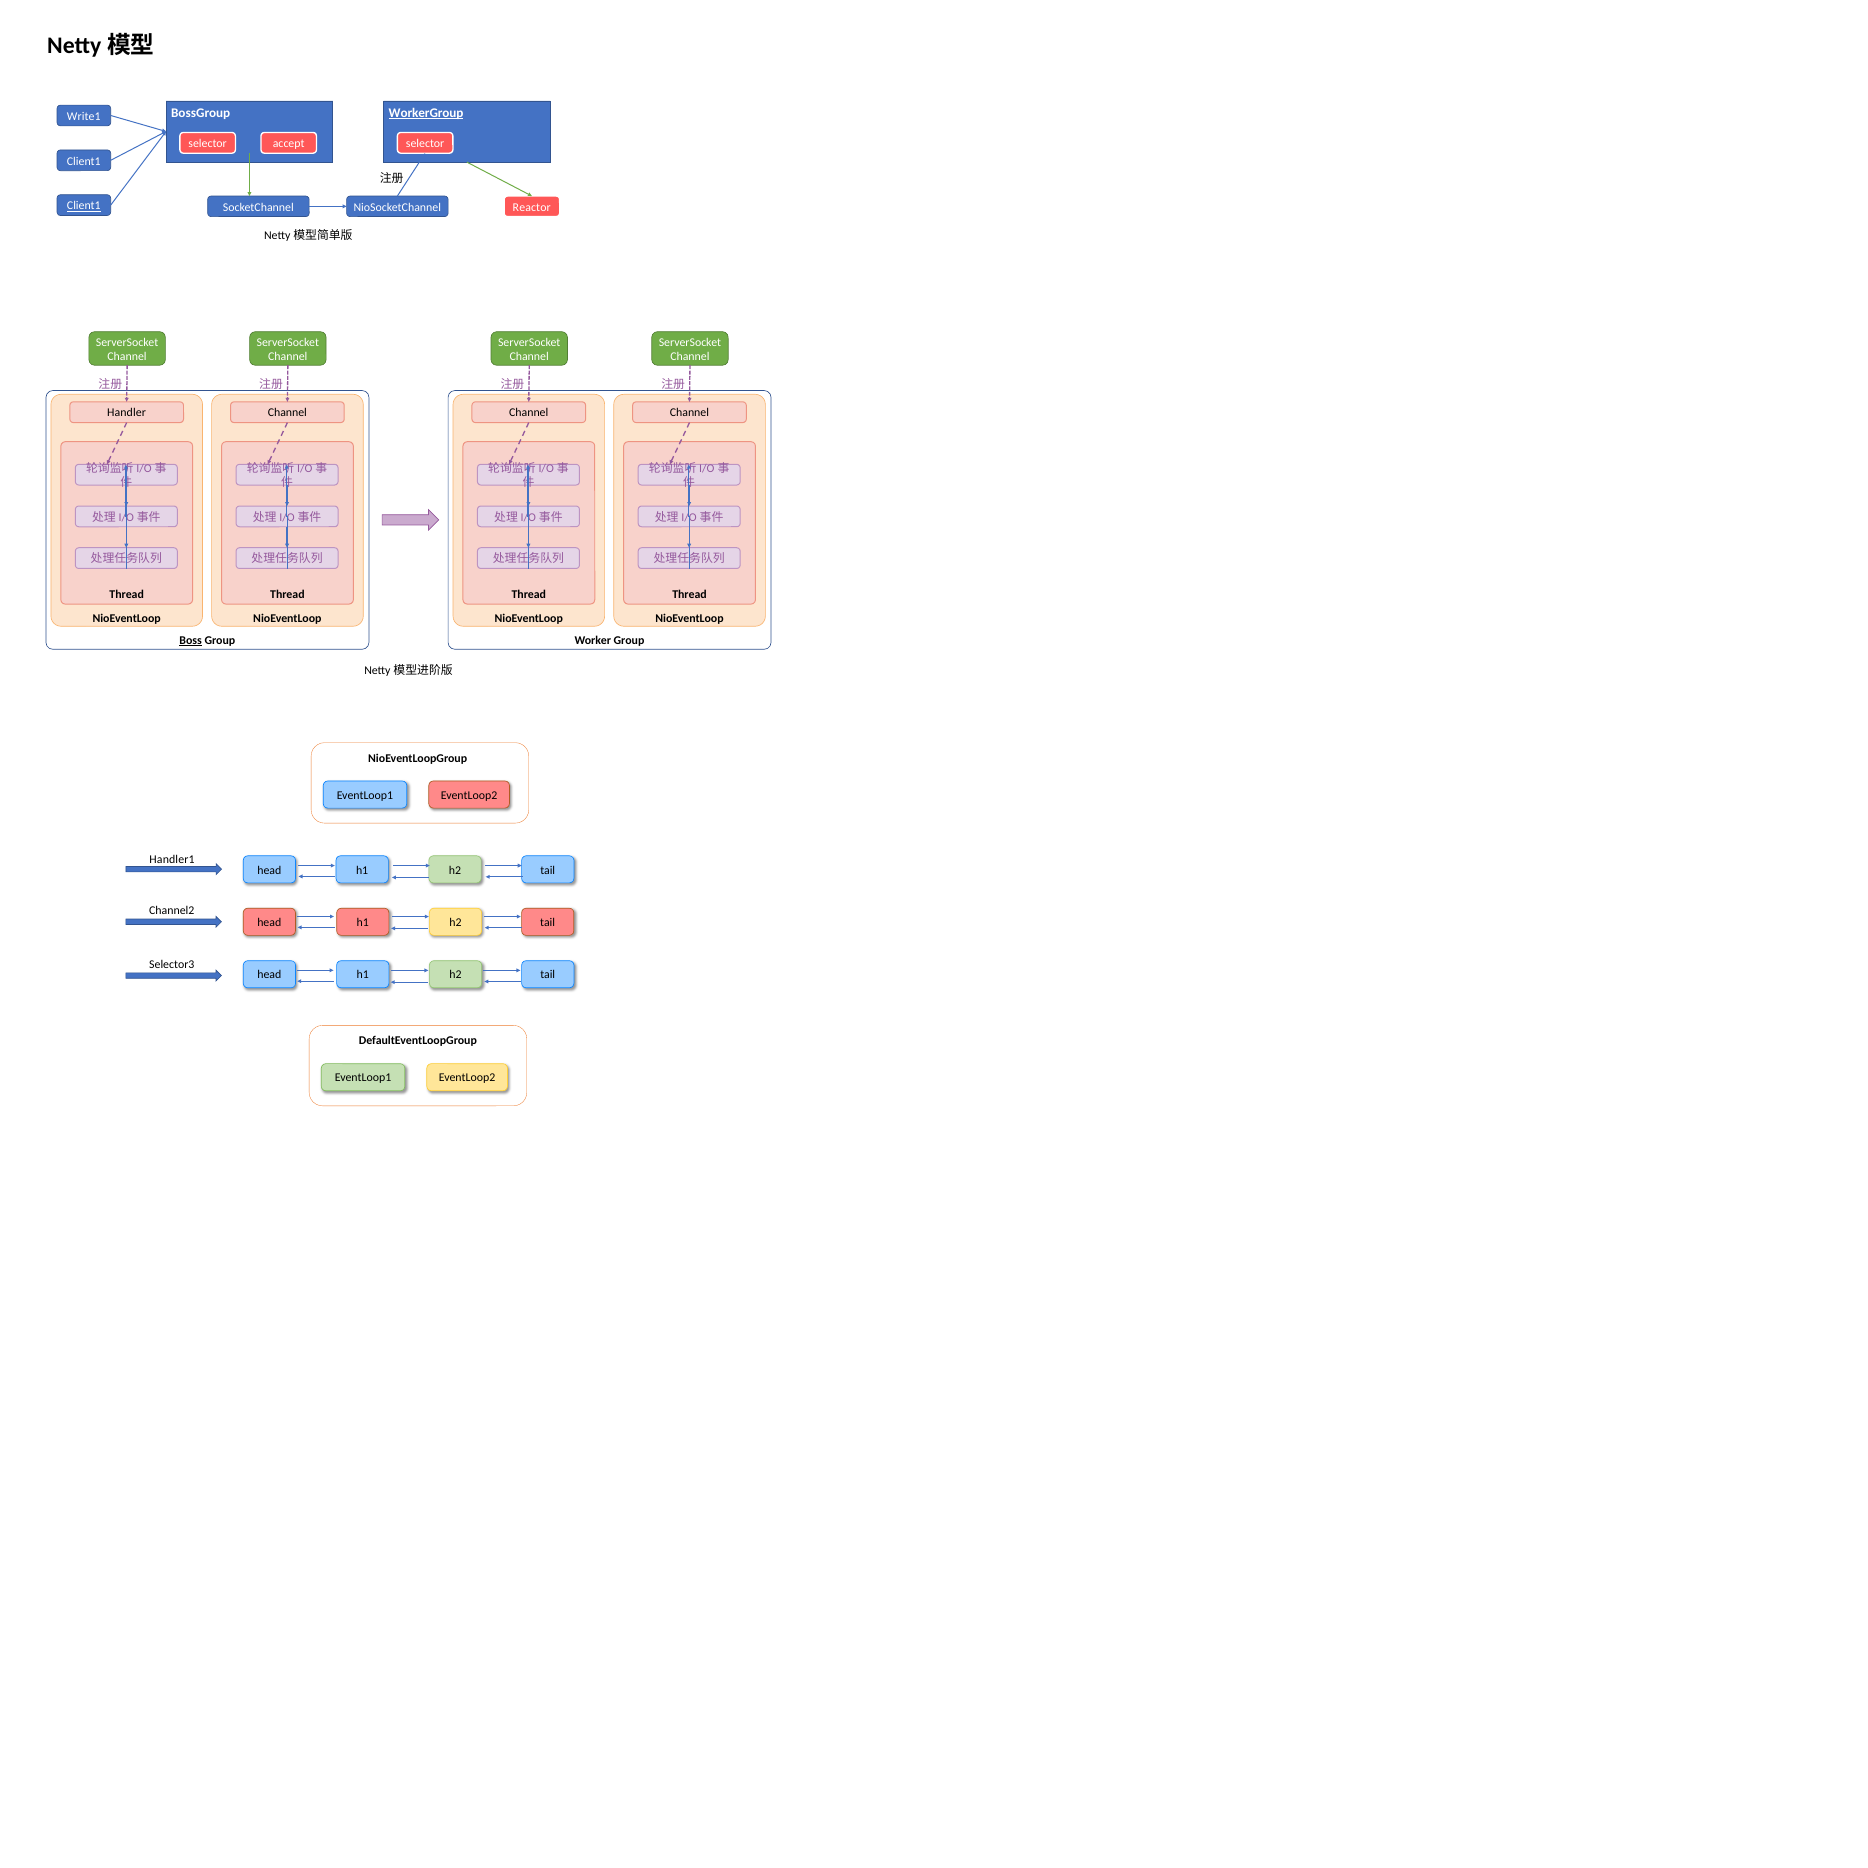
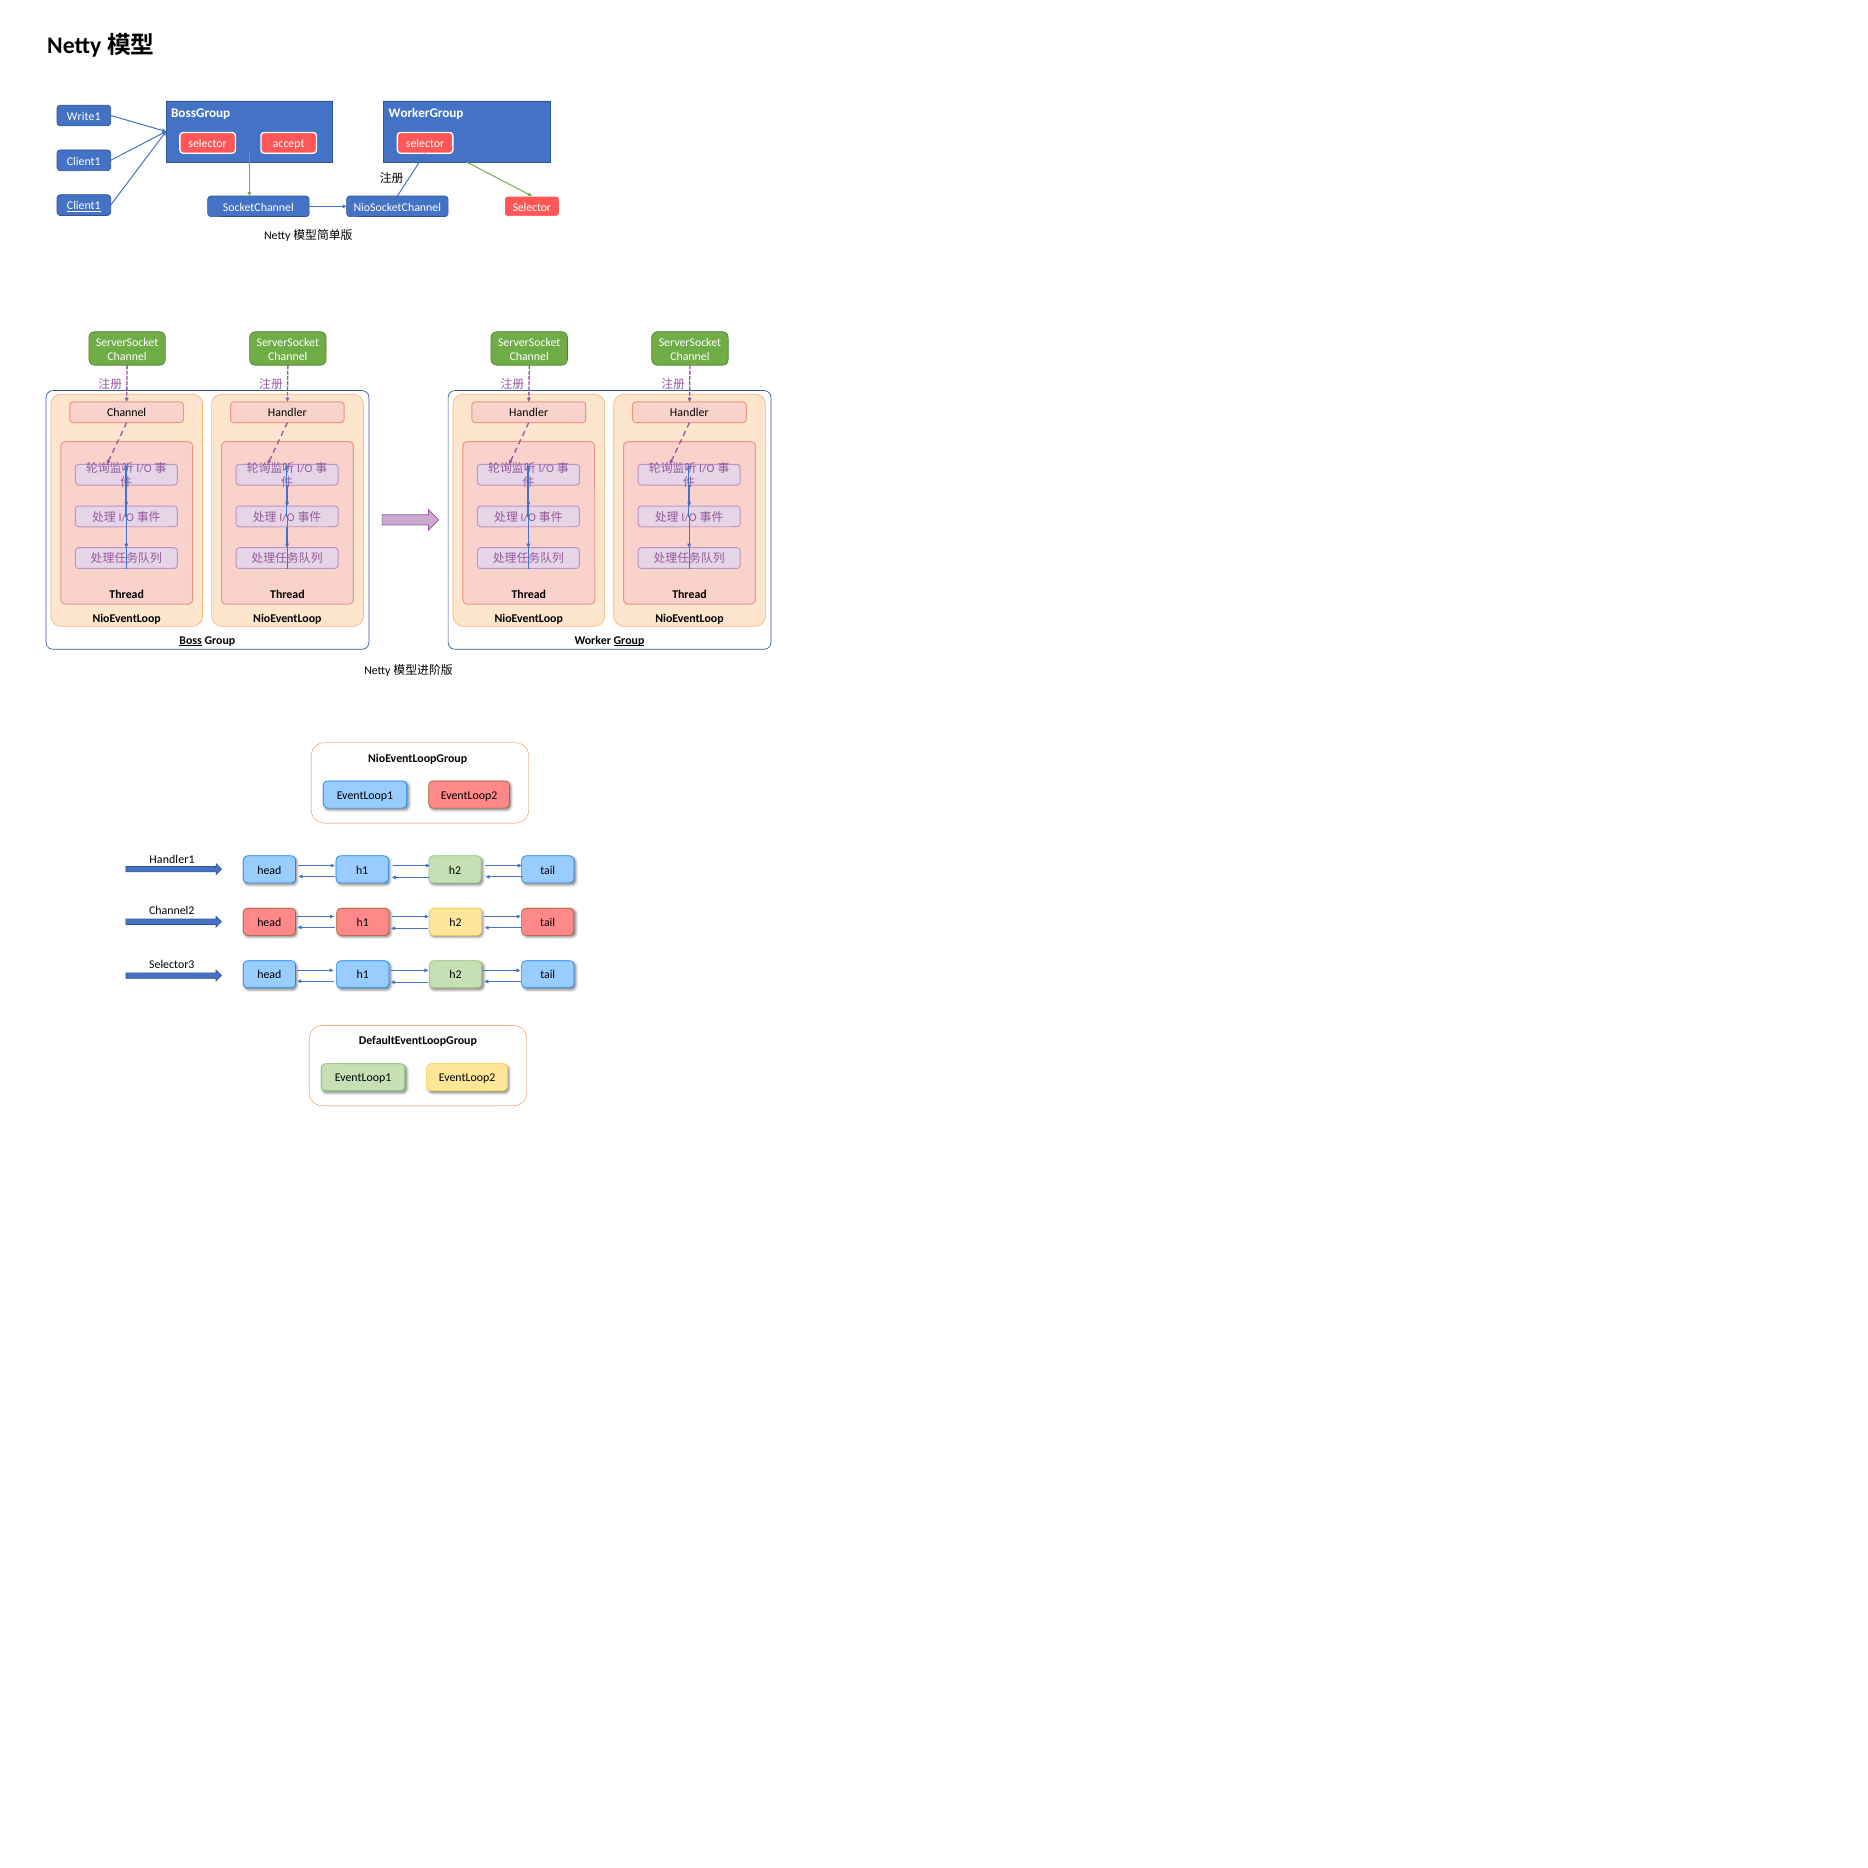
WorkerGroup underline: present -> none
NioSocketChannel Reactor: Reactor -> Selector
Handler at (127, 413): Handler -> Channel
Channel at (287, 413): Channel -> Handler
Channel at (529, 413): Channel -> Handler
Channel at (689, 413): Channel -> Handler
Group at (629, 641) underline: none -> present
